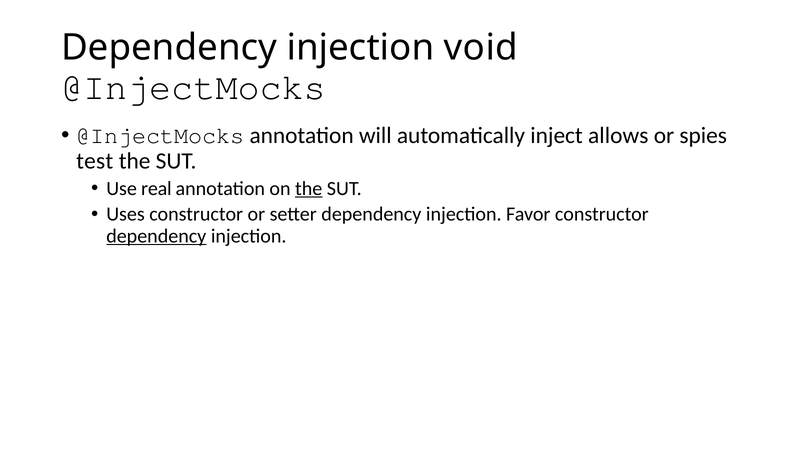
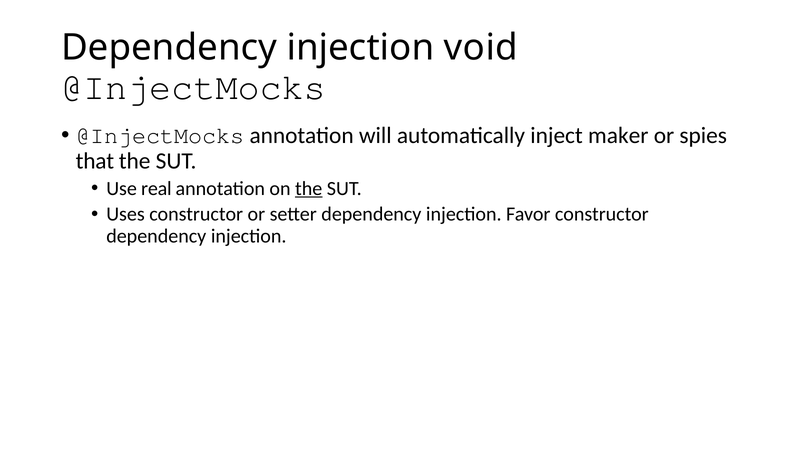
allows: allows -> maker
test: test -> that
dependency at (156, 236) underline: present -> none
